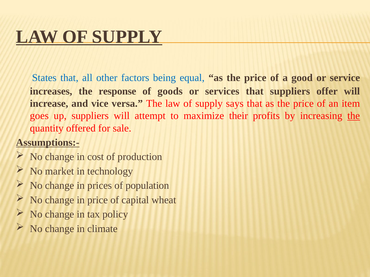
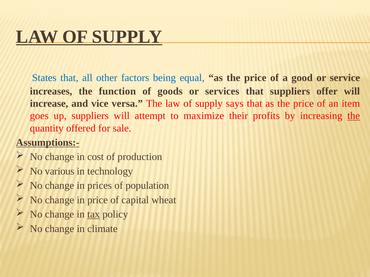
response: response -> function
market: market -> various
tax underline: none -> present
